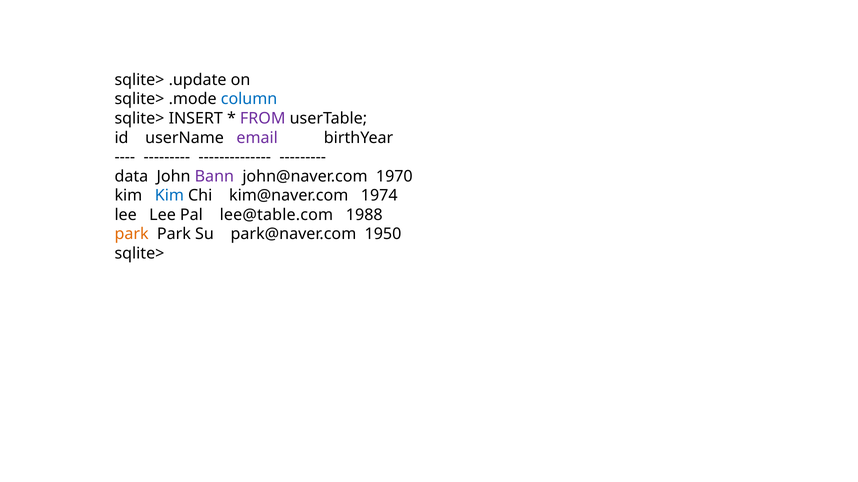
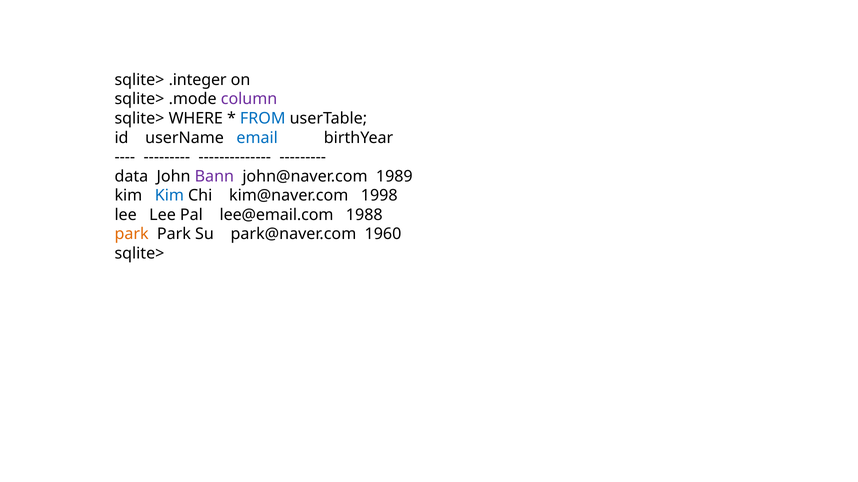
.update: .update -> .integer
column colour: blue -> purple
INSERT: INSERT -> WHERE
FROM colour: purple -> blue
email colour: purple -> blue
1970: 1970 -> 1989
1974: 1974 -> 1998
lee@table.com: lee@table.com -> lee@email.com
1950: 1950 -> 1960
